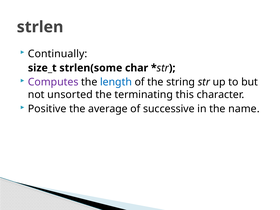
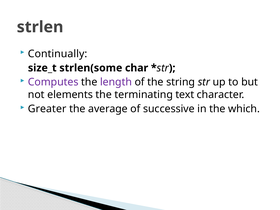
length colour: blue -> purple
unsorted: unsorted -> elements
this: this -> text
Positive: Positive -> Greater
name: name -> which
